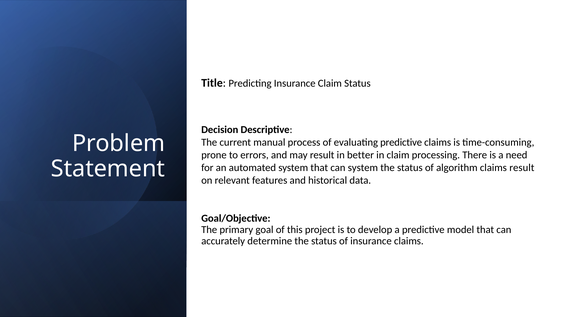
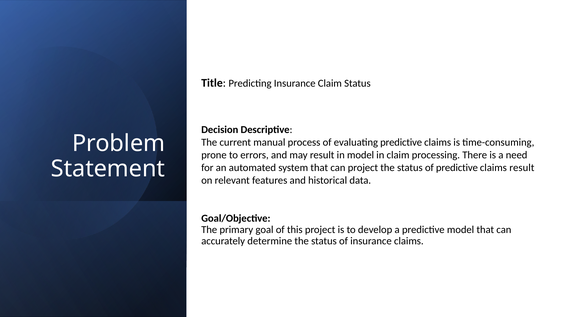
in better: better -> model
can system: system -> project
of algorithm: algorithm -> predictive
